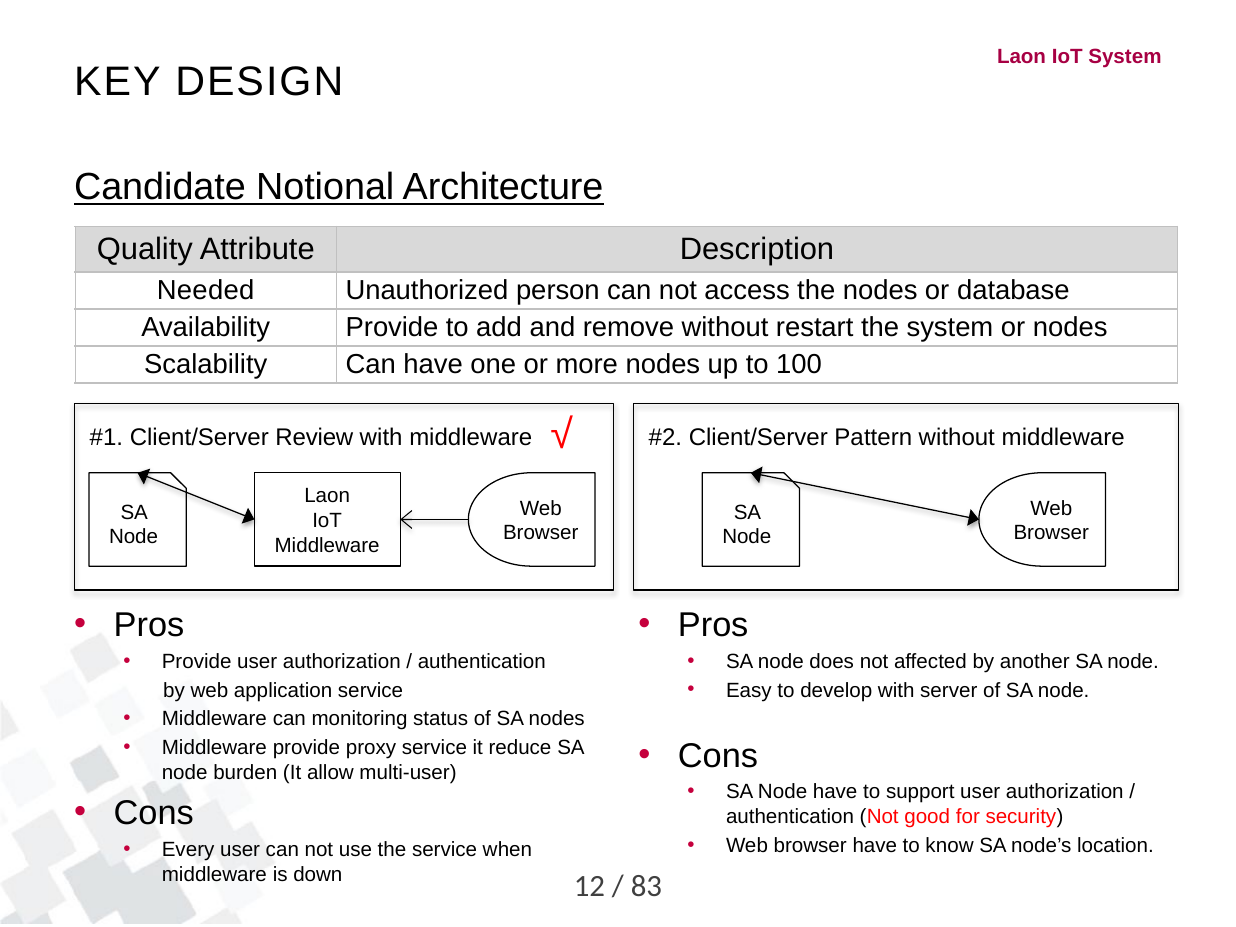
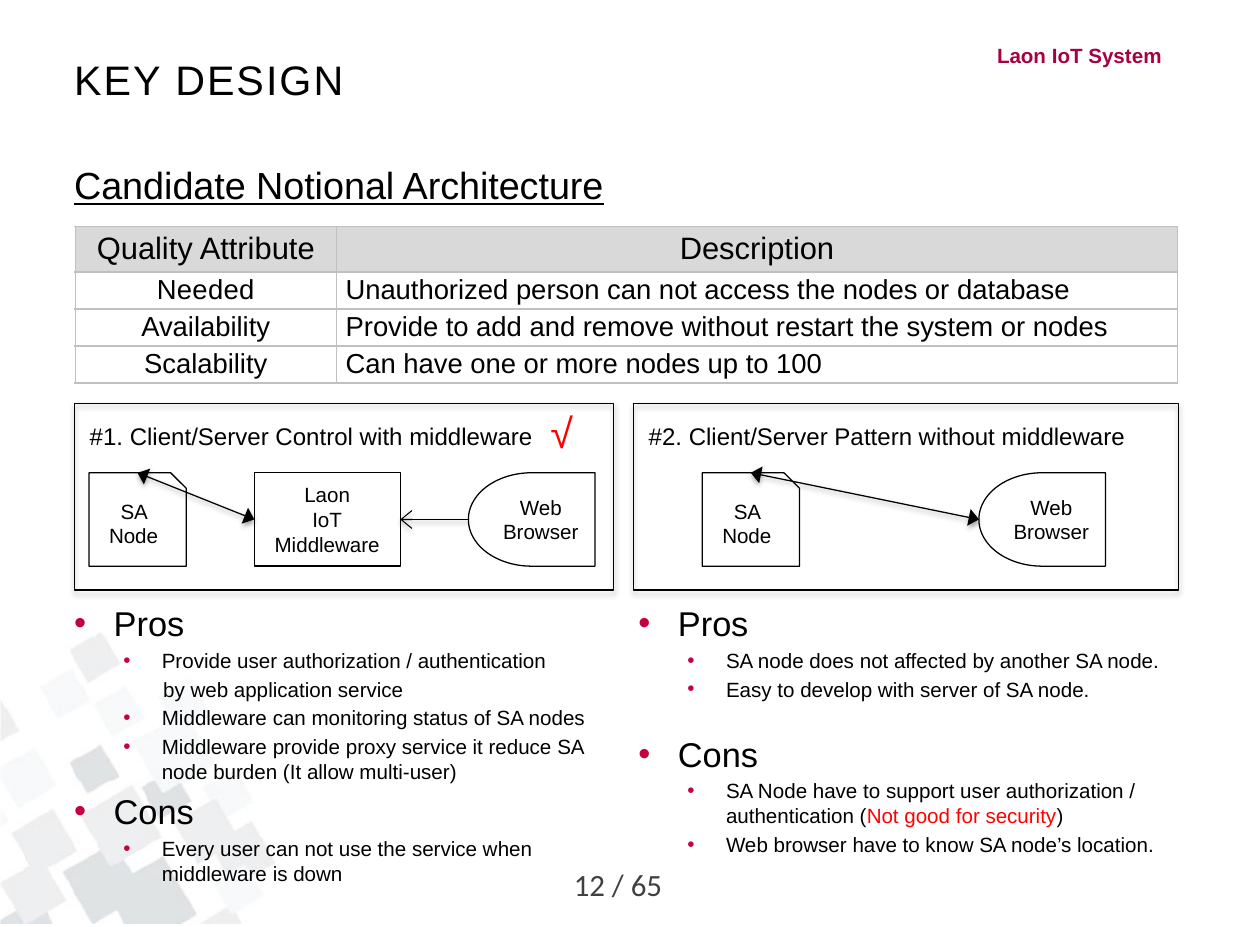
Review: Review -> Control
83: 83 -> 65
